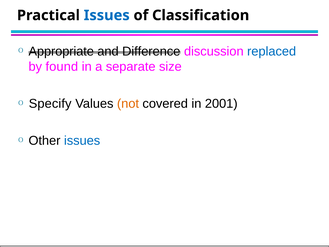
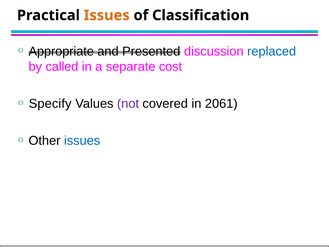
Issues at (107, 15) colour: blue -> orange
Difference: Difference -> Presented
found: found -> called
size: size -> cost
not colour: orange -> purple
2001: 2001 -> 2061
